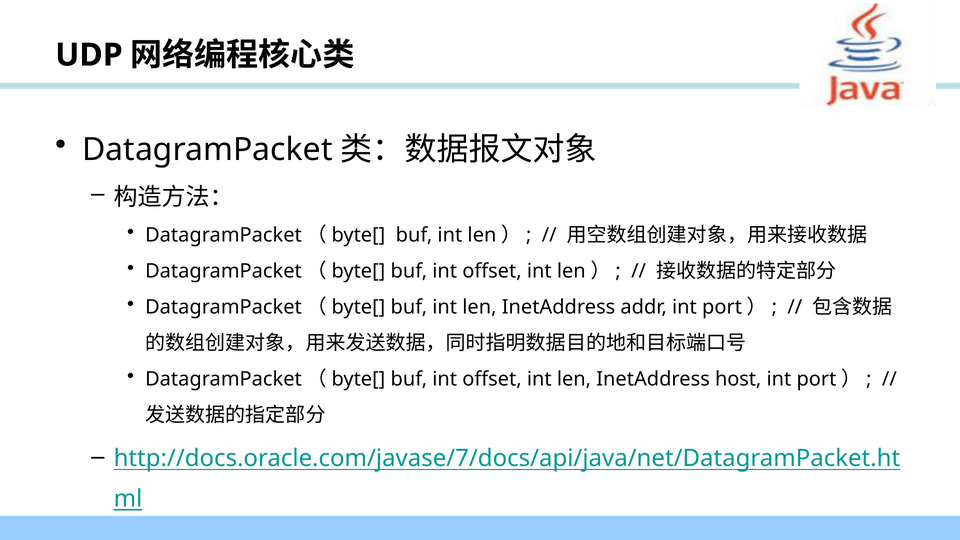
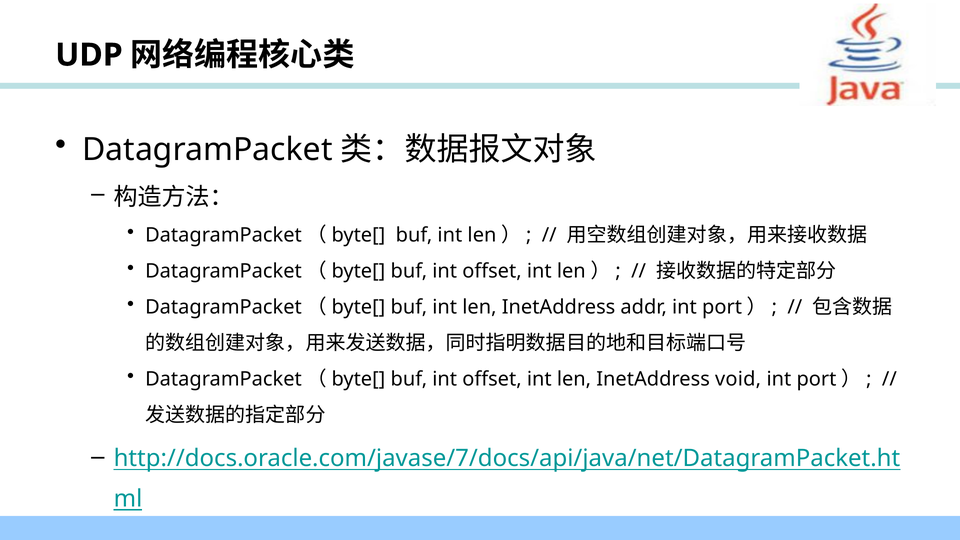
host: host -> void
